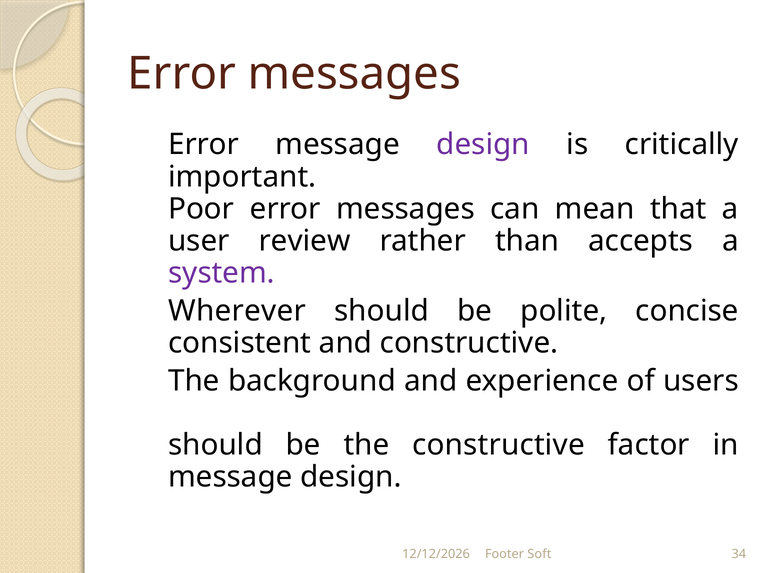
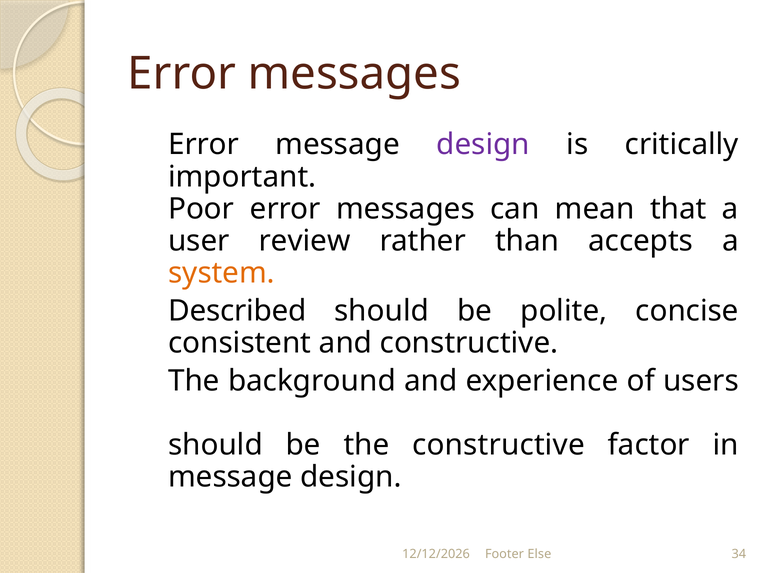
system colour: purple -> orange
Wherever: Wherever -> Described
Soft: Soft -> Else
